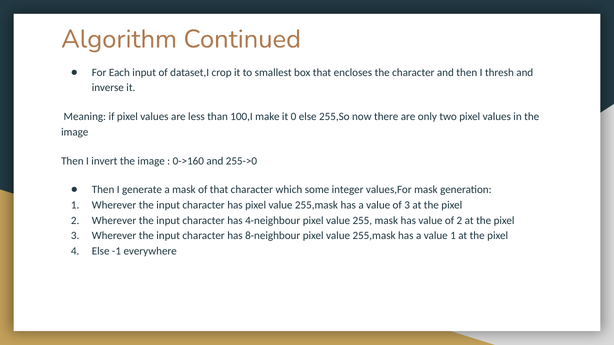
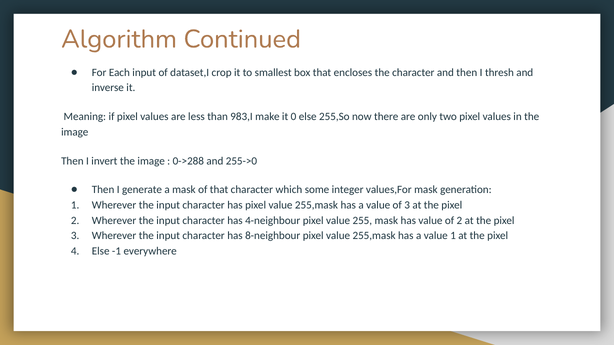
100,I: 100,I -> 983,I
0->160: 0->160 -> 0->288
